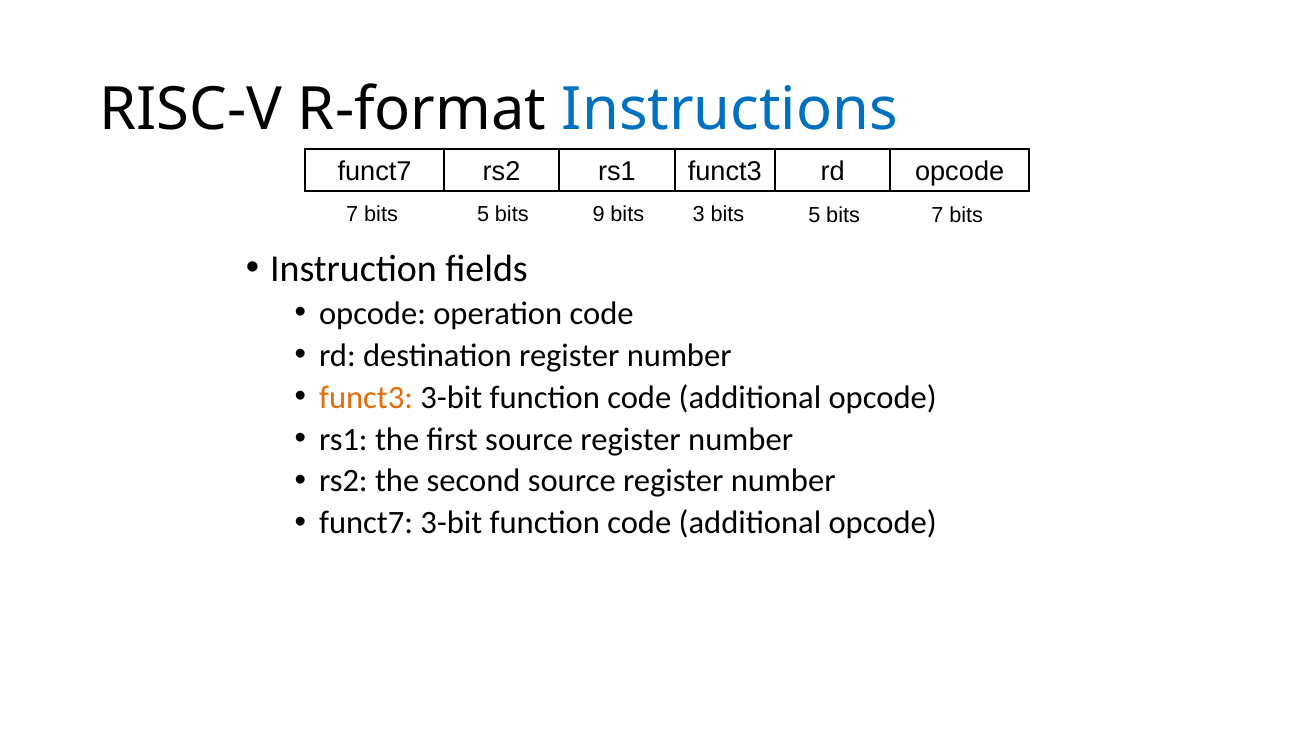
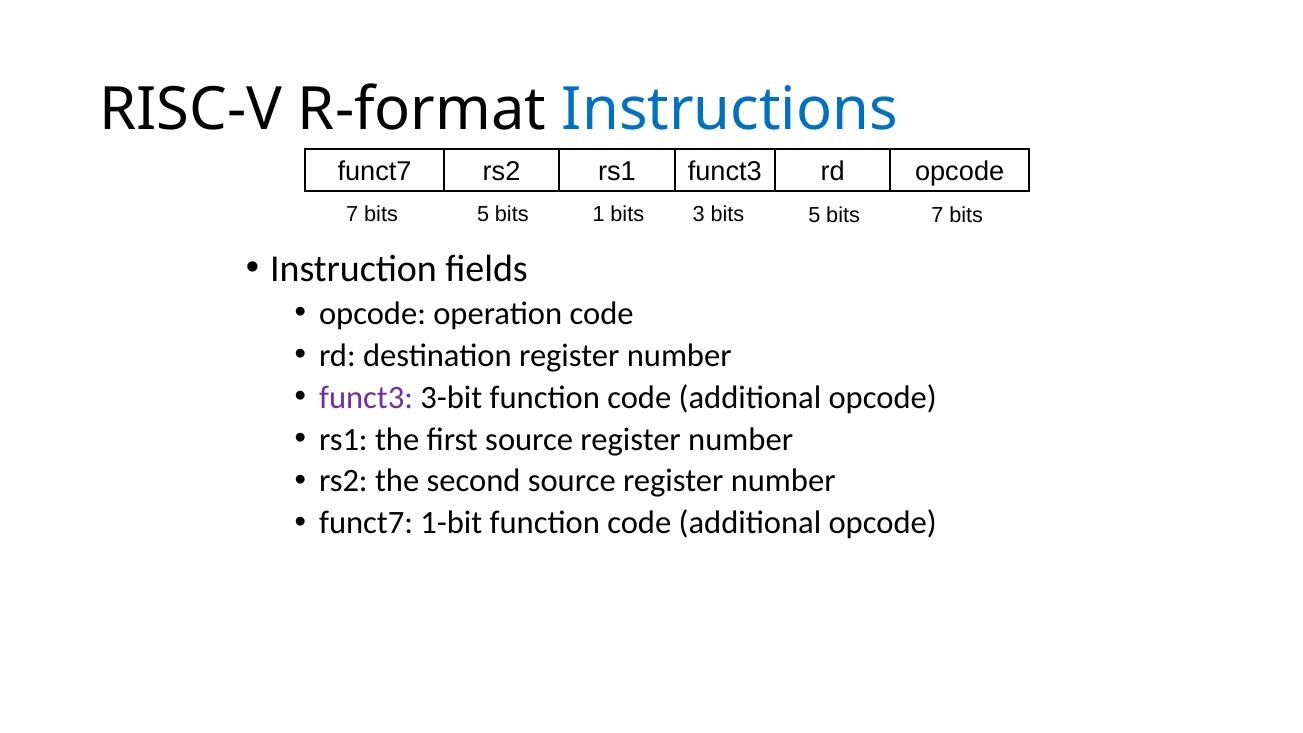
9: 9 -> 1
funct3 at (366, 397) colour: orange -> purple
funct7 3-bit: 3-bit -> 1-bit
